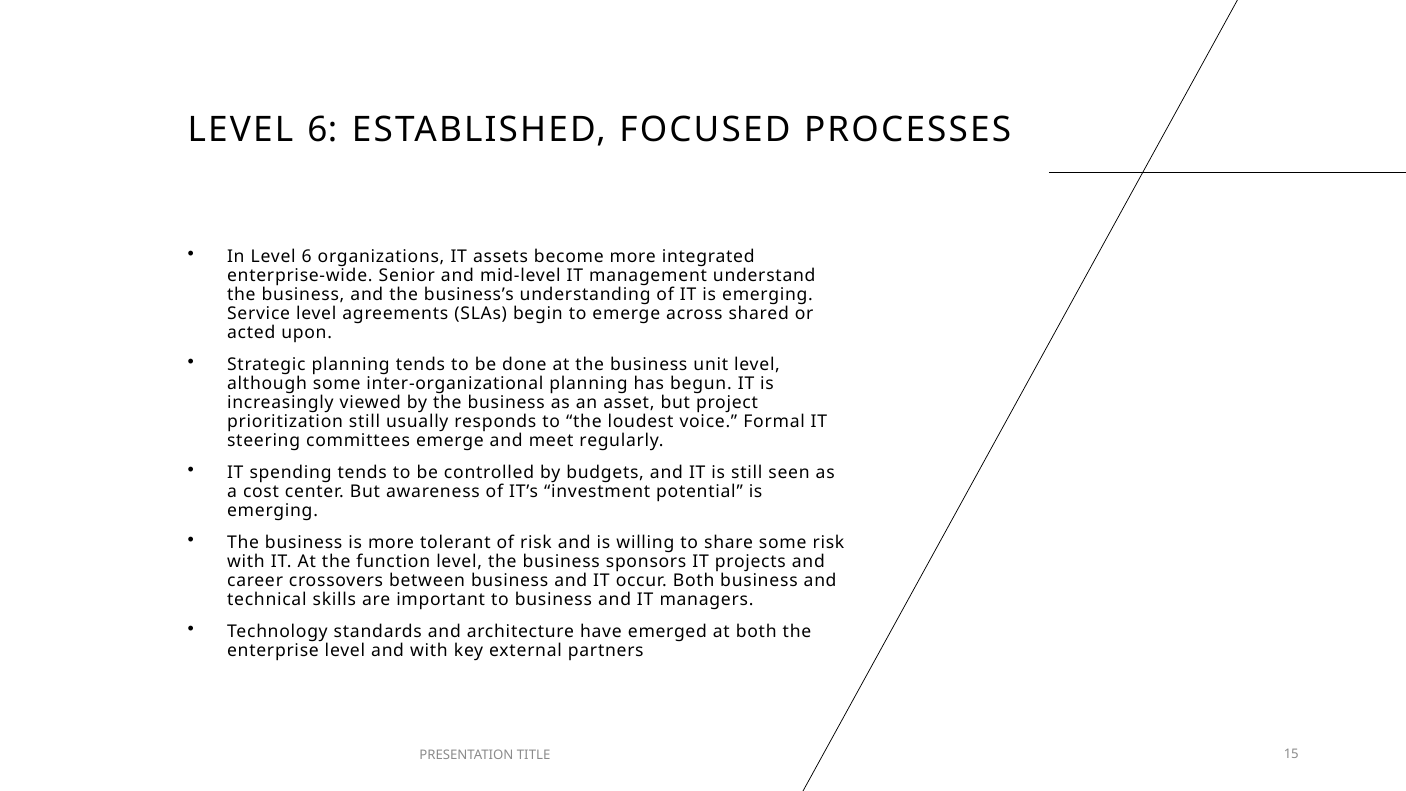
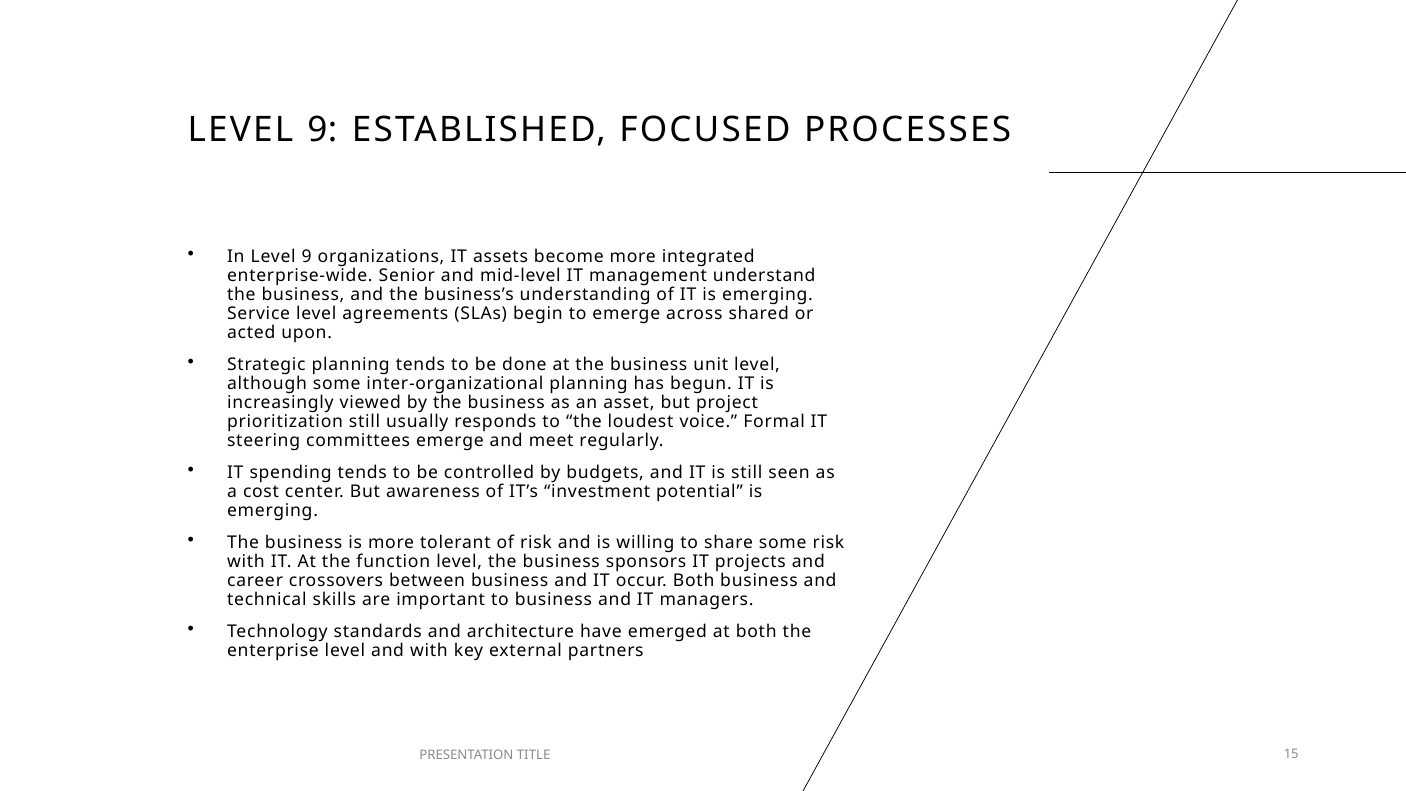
6 at (322, 130): 6 -> 9
In Level 6: 6 -> 9
